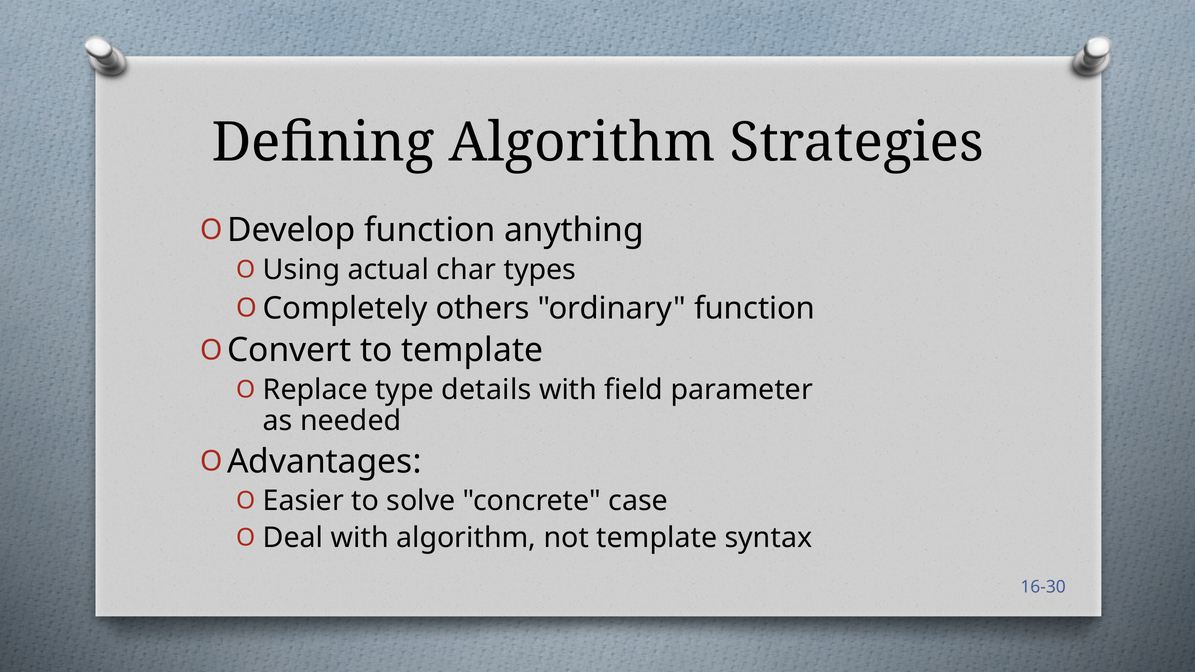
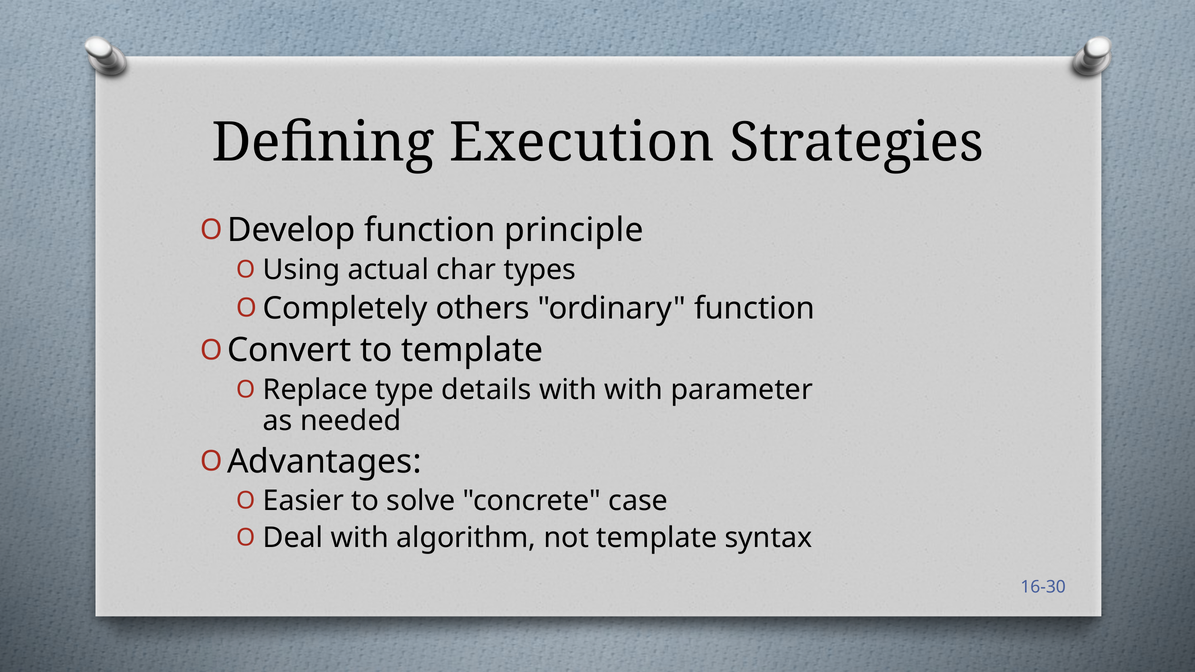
Defining Algorithm: Algorithm -> Execution
anything: anything -> principle
with field: field -> with
